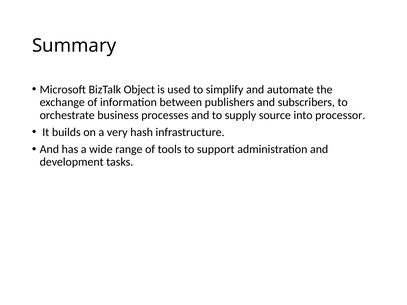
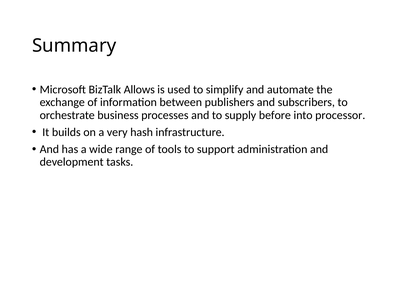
Object: Object -> Allows
source: source -> before
